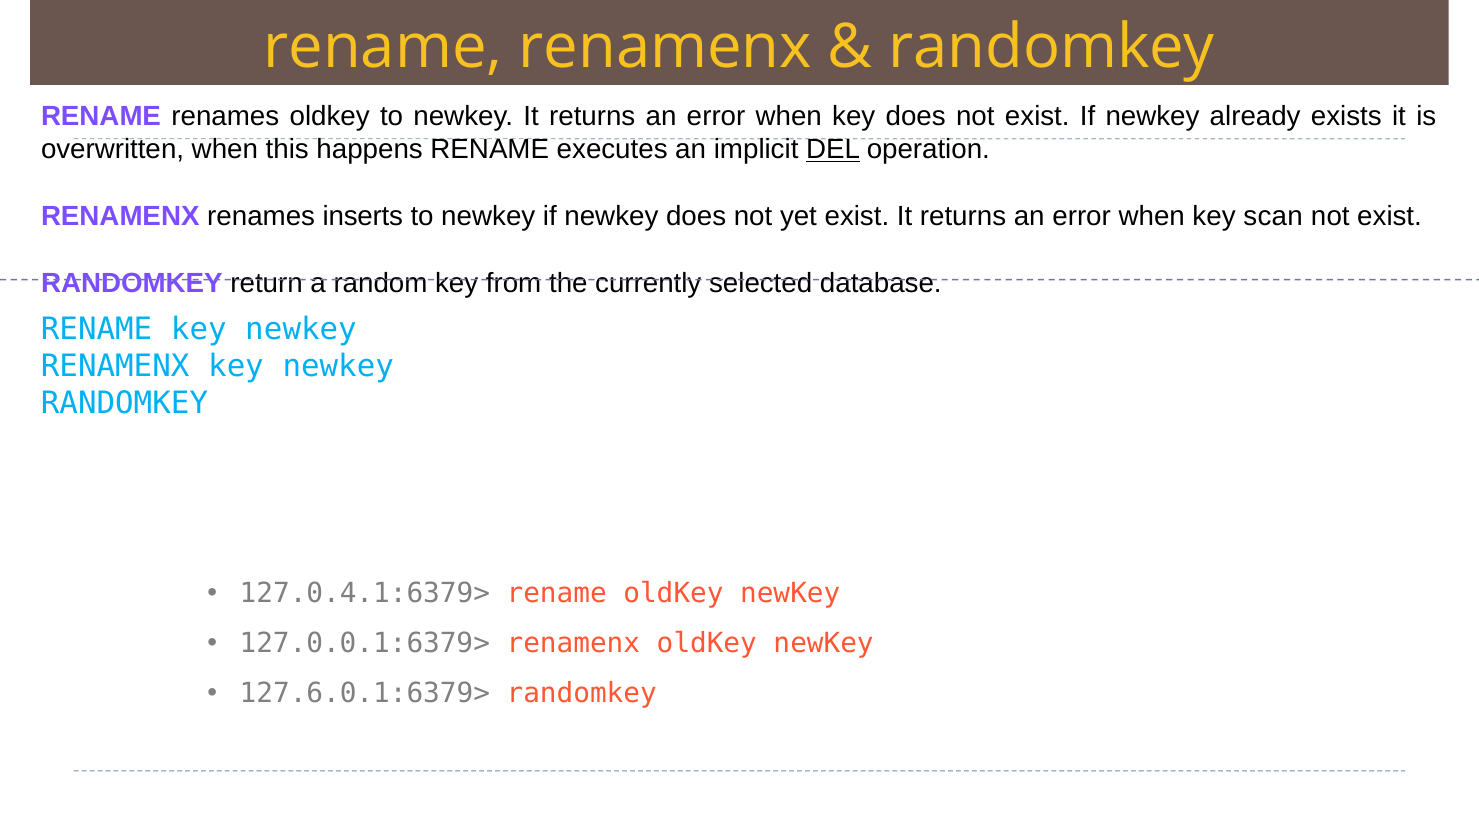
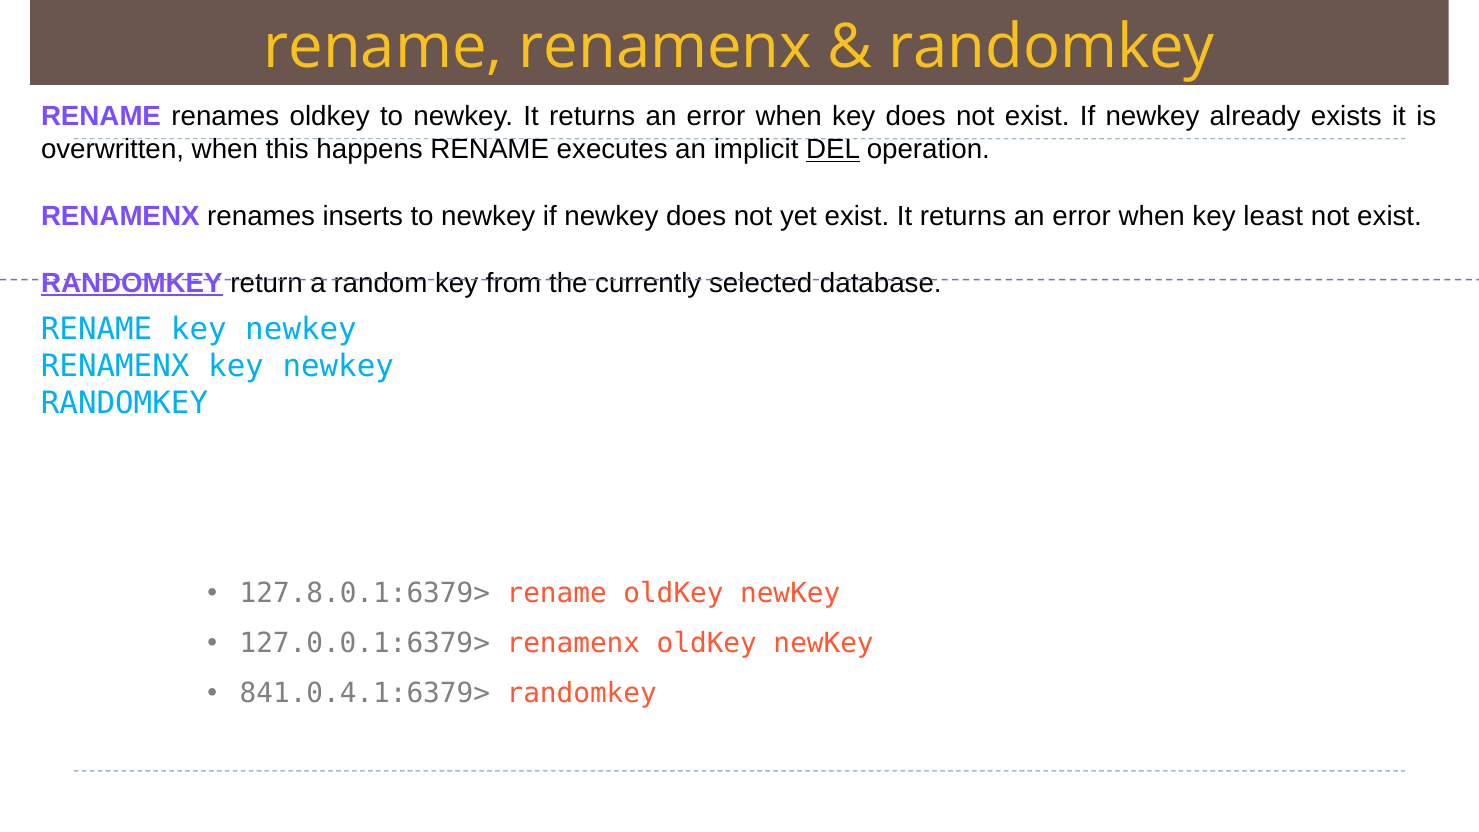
scan: scan -> least
RANDOMKEY at (132, 283) underline: none -> present
127.0.4.1:6379>: 127.0.4.1:6379> -> 127.8.0.1:6379>
127.6.0.1:6379>: 127.6.0.1:6379> -> 841.0.4.1:6379>
